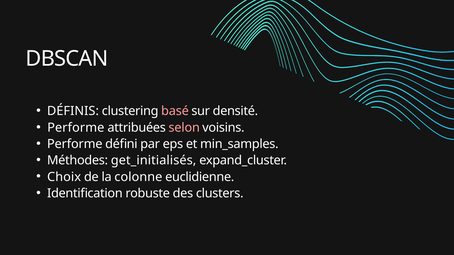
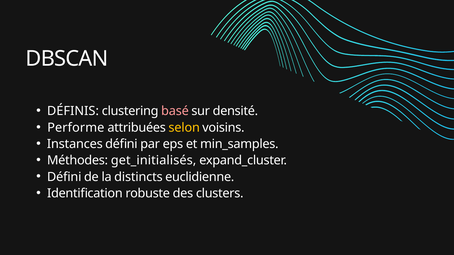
selon colour: pink -> yellow
Performe at (75, 144): Performe -> Instances
Choix at (64, 177): Choix -> Défini
colonne: colonne -> distincts
